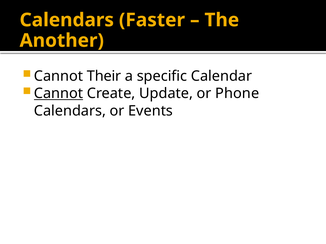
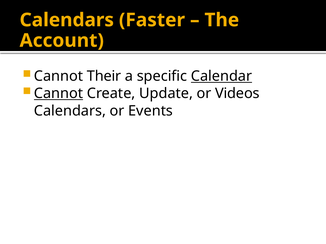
Another: Another -> Account
Calendar underline: none -> present
Phone: Phone -> Videos
